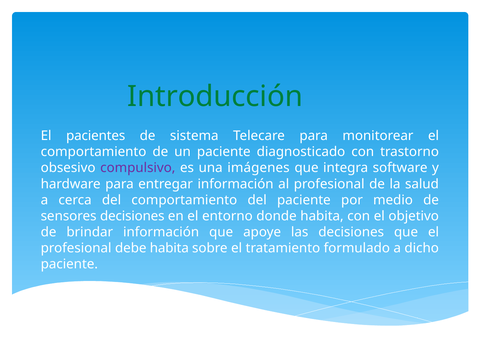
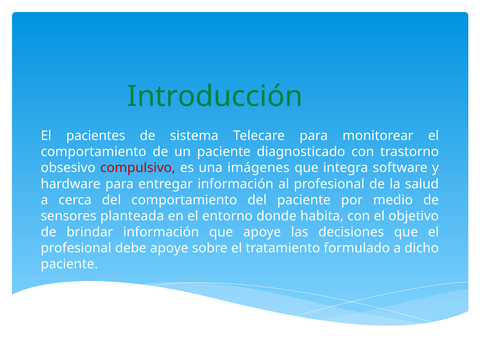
compulsivo colour: purple -> red
sensores decisiones: decisiones -> planteada
debe habita: habita -> apoye
